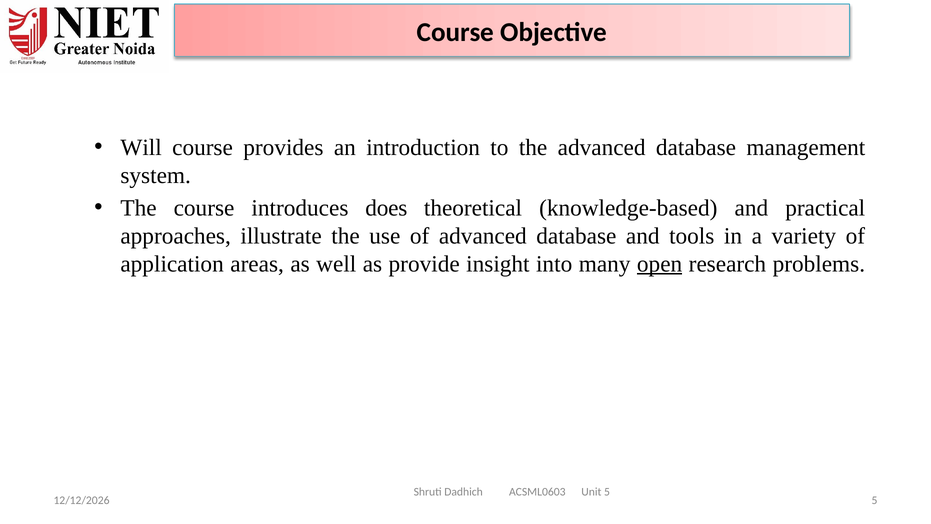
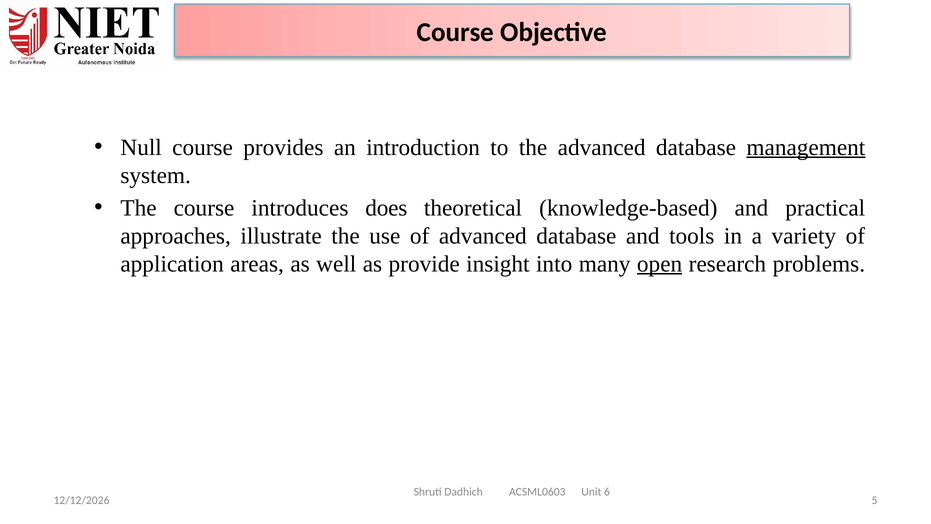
Will: Will -> Null
management underline: none -> present
Unit 5: 5 -> 6
